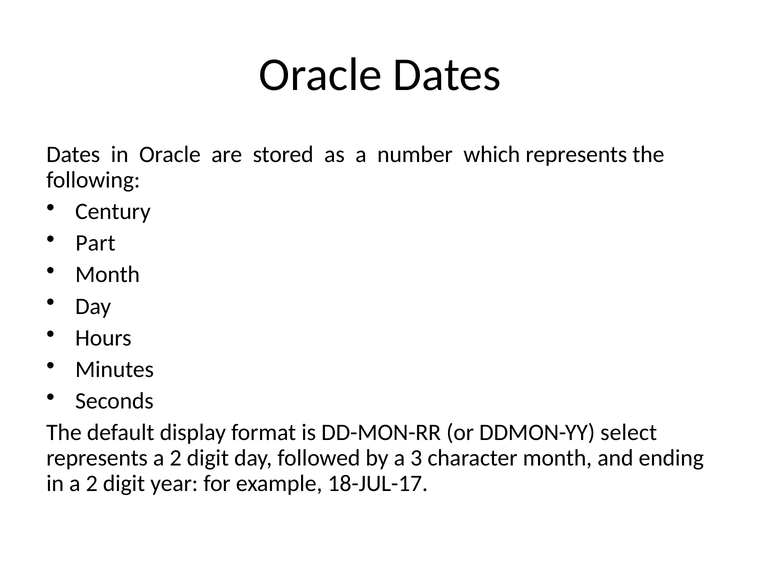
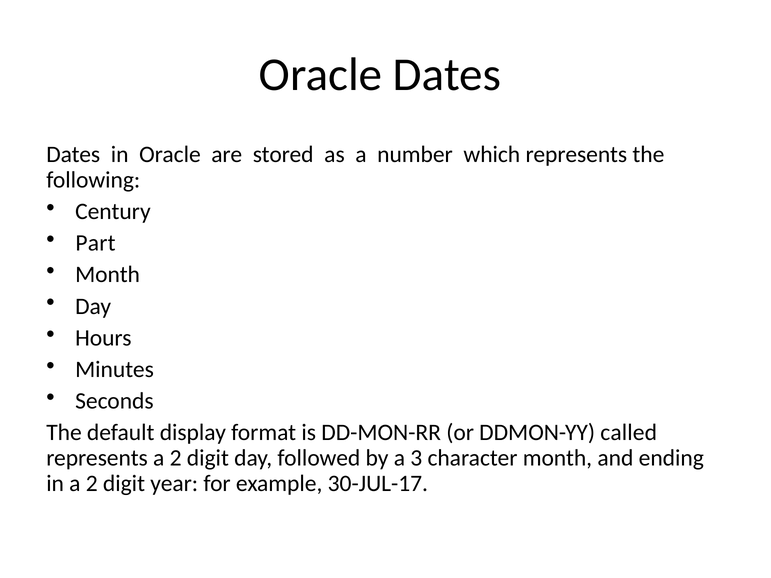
select: select -> called
18-JUL-17: 18-JUL-17 -> 30-JUL-17
